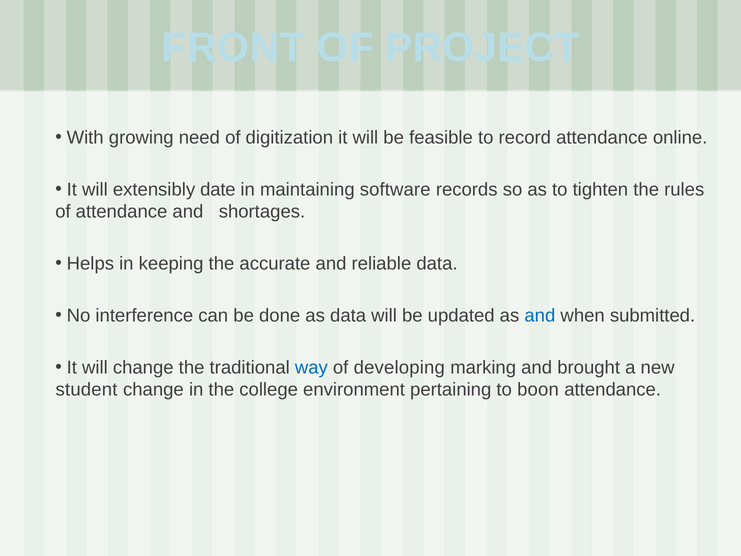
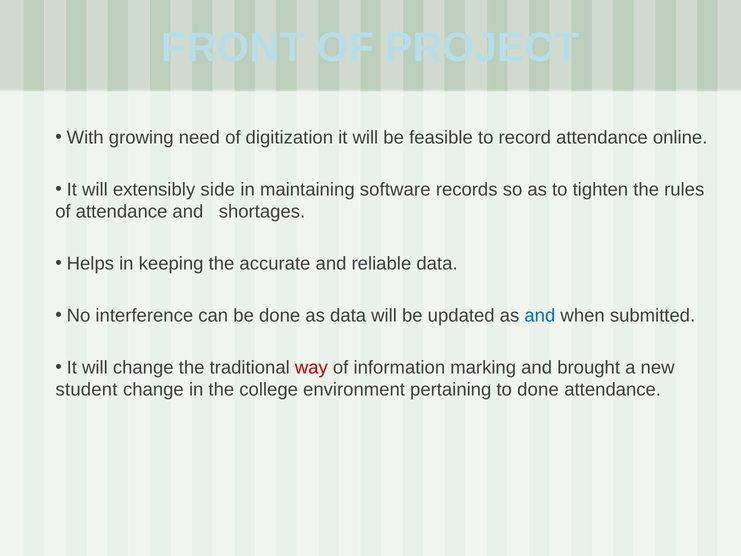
date: date -> side
way colour: blue -> red
developing: developing -> information
to boon: boon -> done
